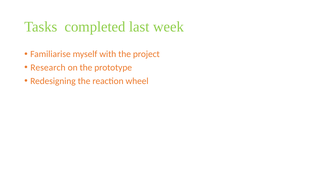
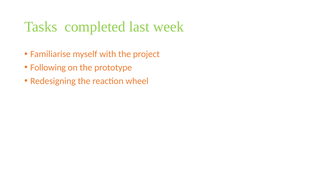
Research: Research -> Following
